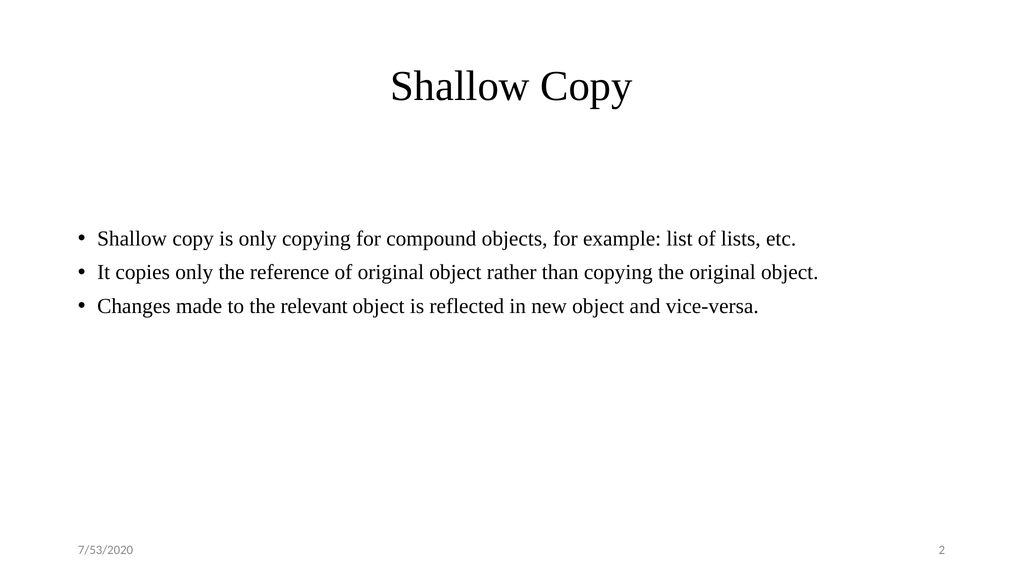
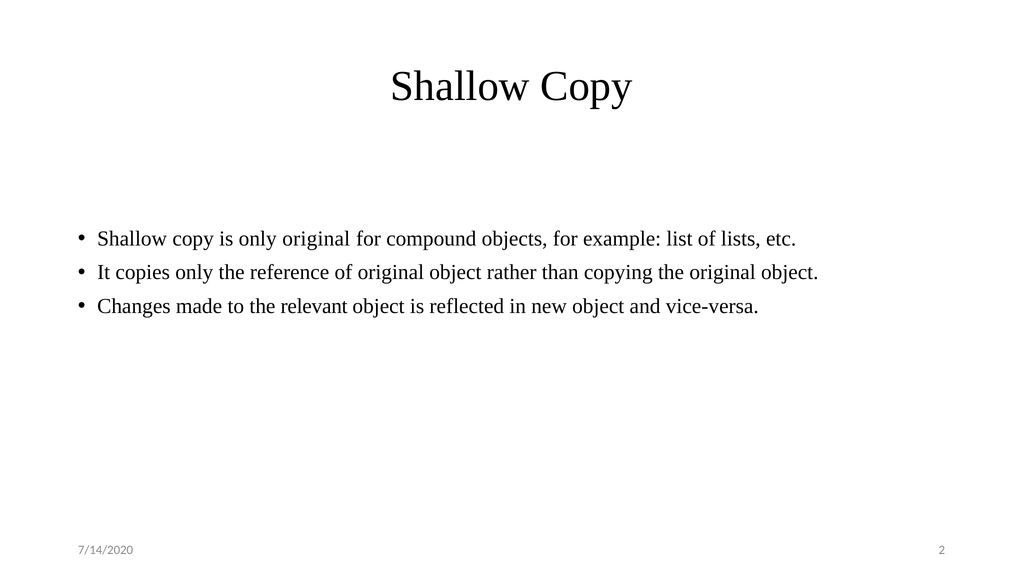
only copying: copying -> original
7/53/2020: 7/53/2020 -> 7/14/2020
